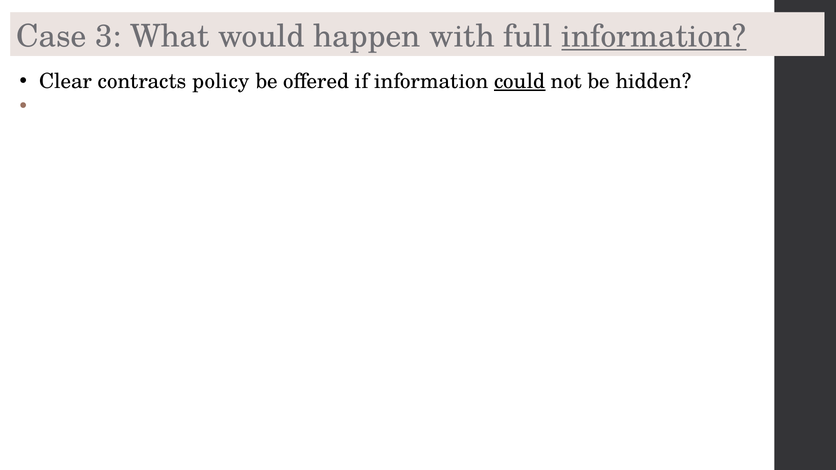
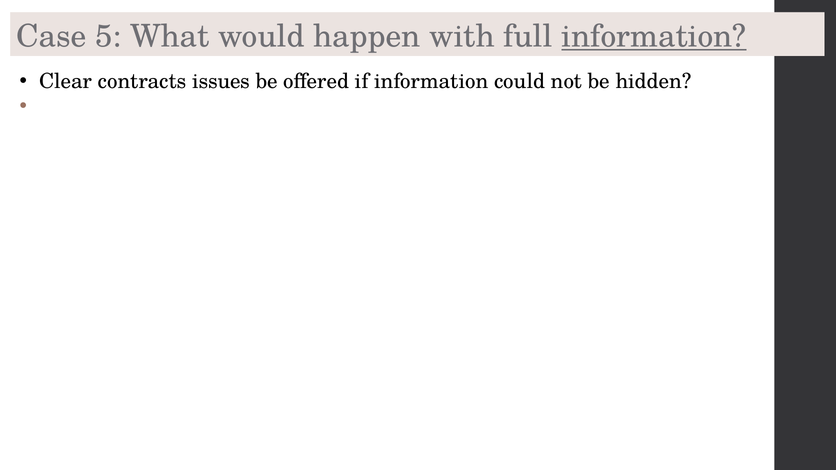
3: 3 -> 5
policy: policy -> issues
could underline: present -> none
